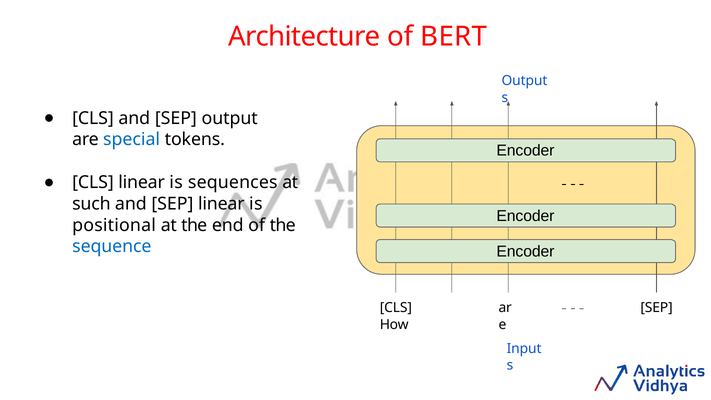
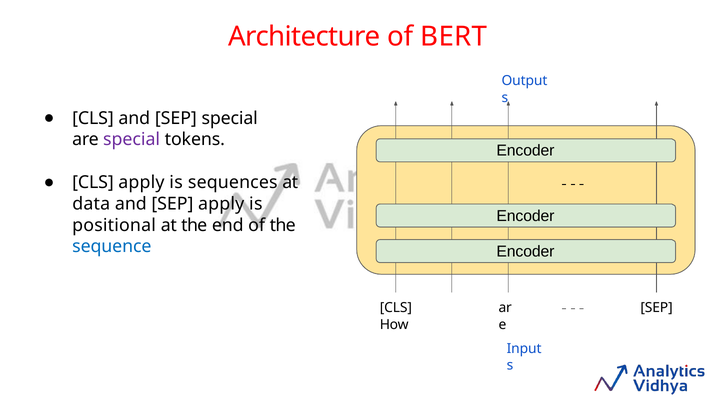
SEP output: output -> special
special at (132, 139) colour: blue -> purple
CLS linear: linear -> apply
such: such -> data
SEP linear: linear -> apply
